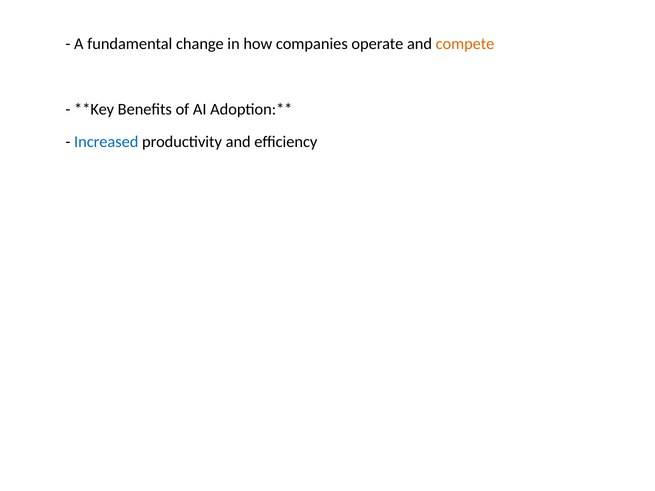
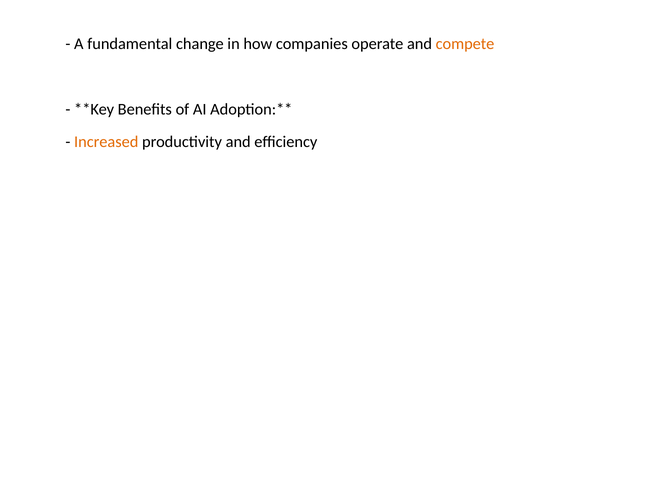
Increased colour: blue -> orange
